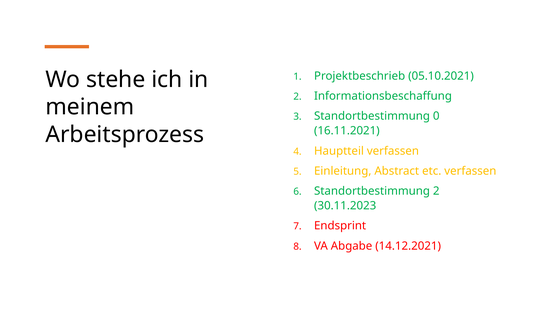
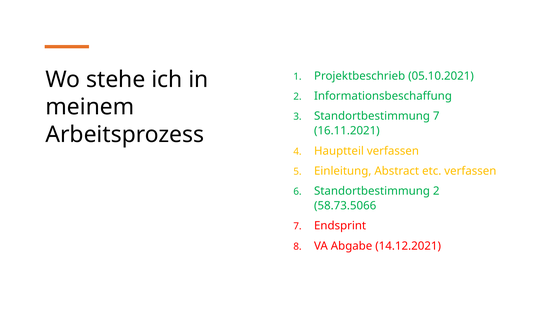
Standortbestimmung 0: 0 -> 7
30.11.2023: 30.11.2023 -> 58.73.5066
